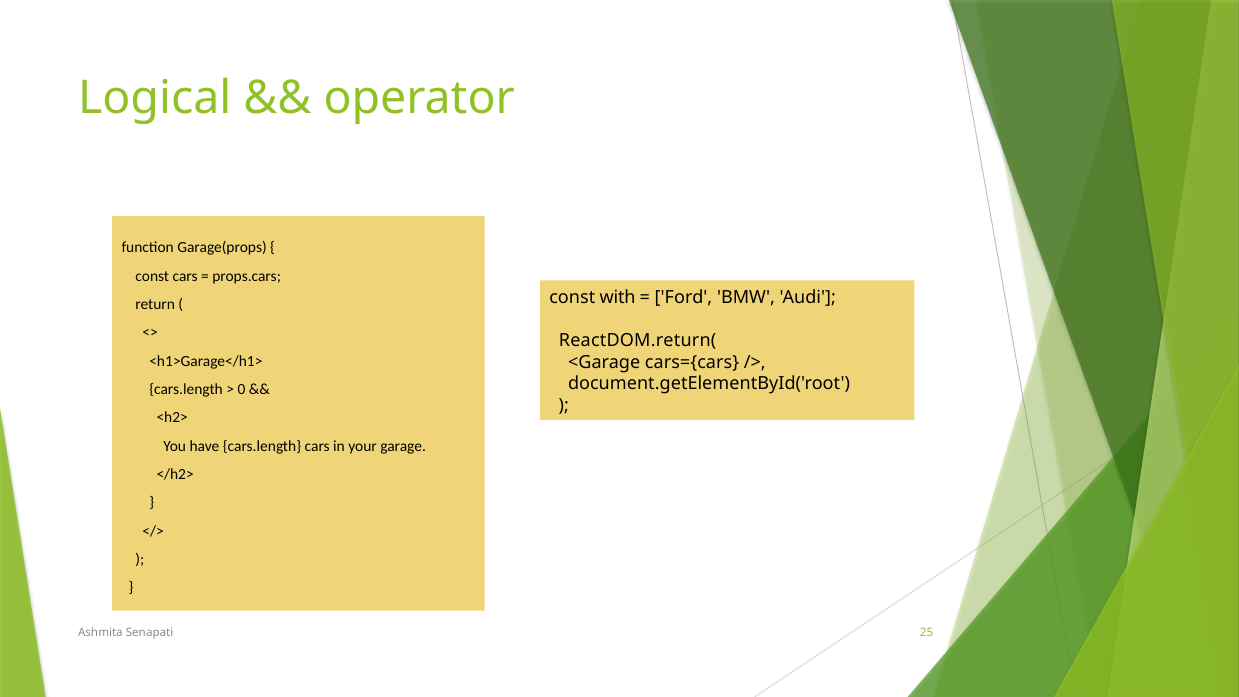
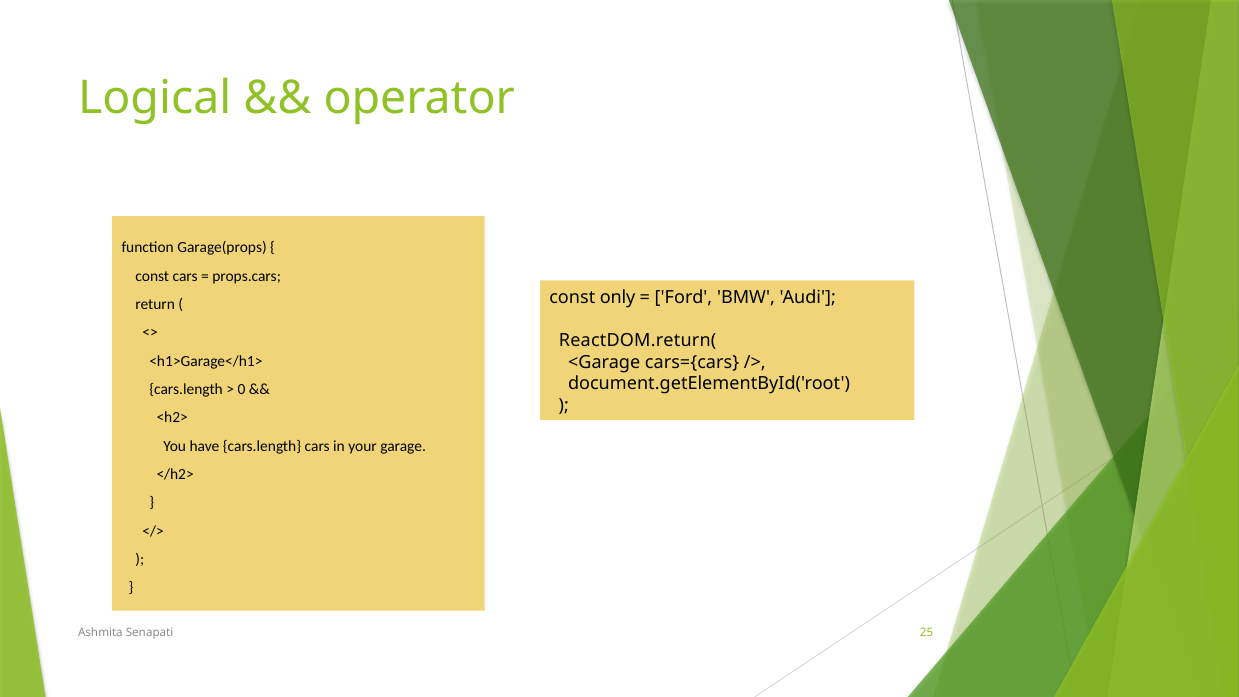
with: with -> only
